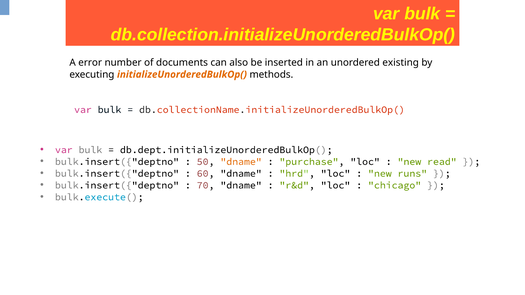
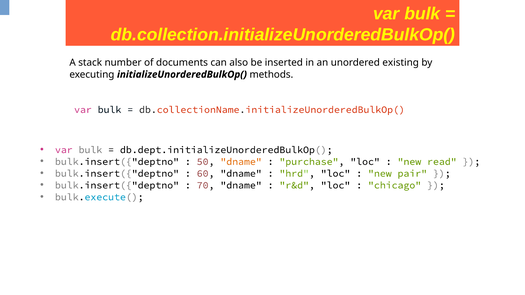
error: error -> stack
initializeUnorderedBulkOp( colour: orange -> black
runs: runs -> pair
